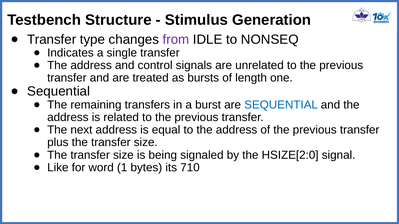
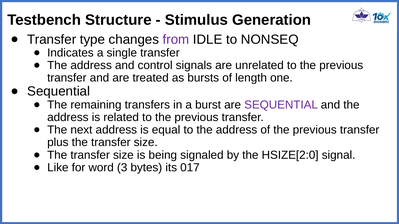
SEQUENTIAL at (281, 105) colour: blue -> purple
1: 1 -> 3
710: 710 -> 017
